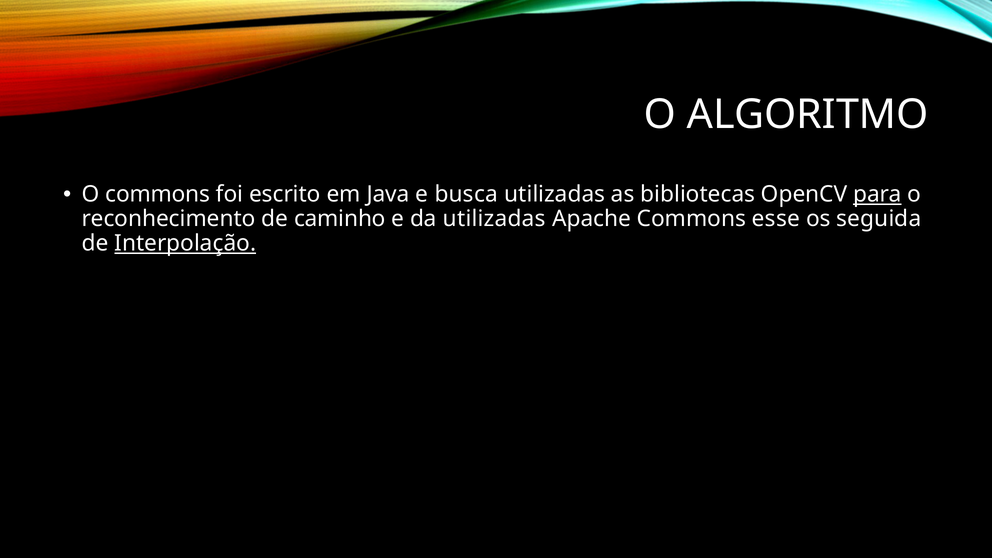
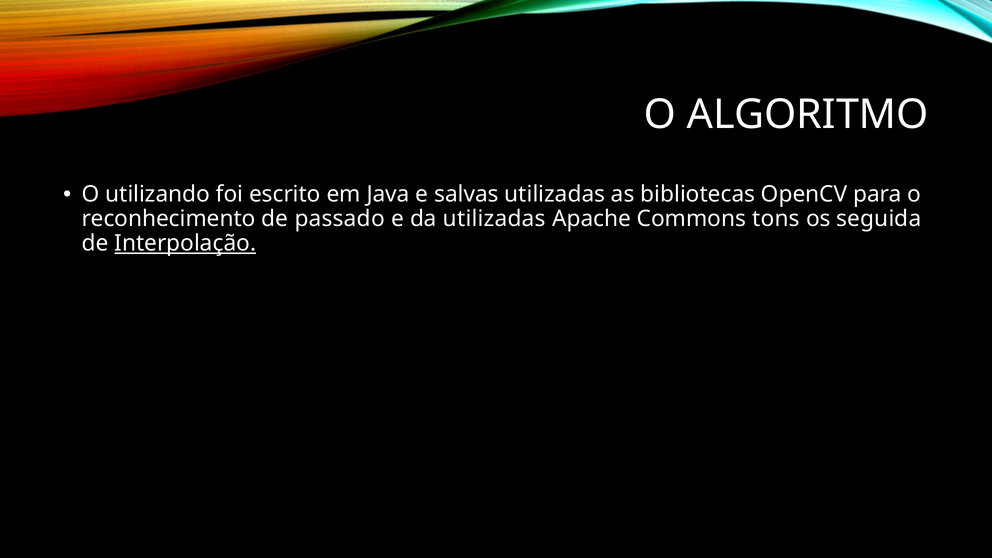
O commons: commons -> utilizando
busca: busca -> salvas
para underline: present -> none
caminho: caminho -> passado
esse: esse -> tons
